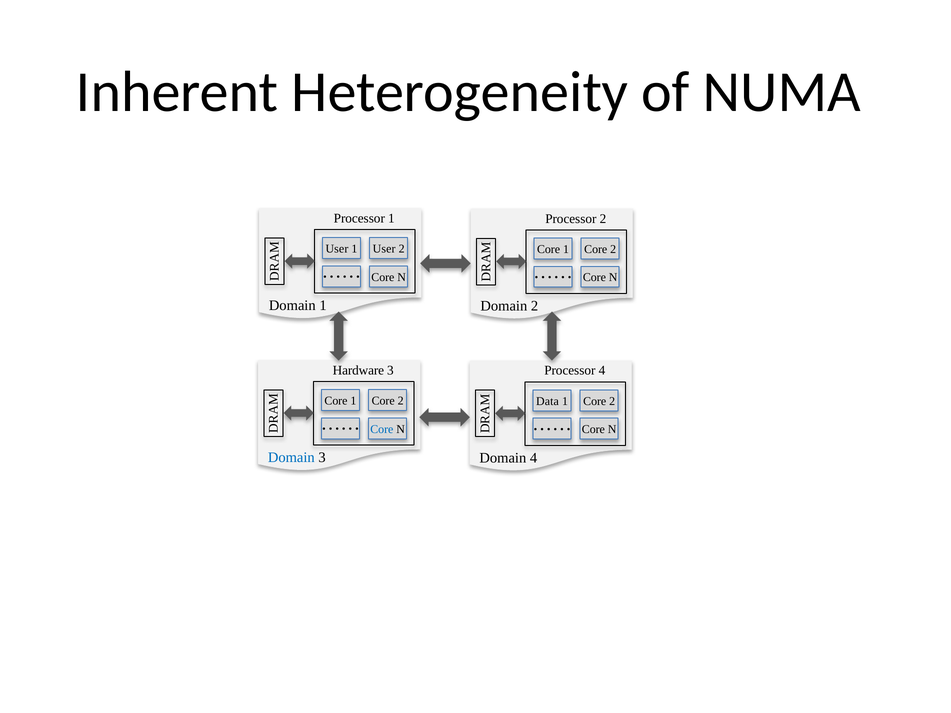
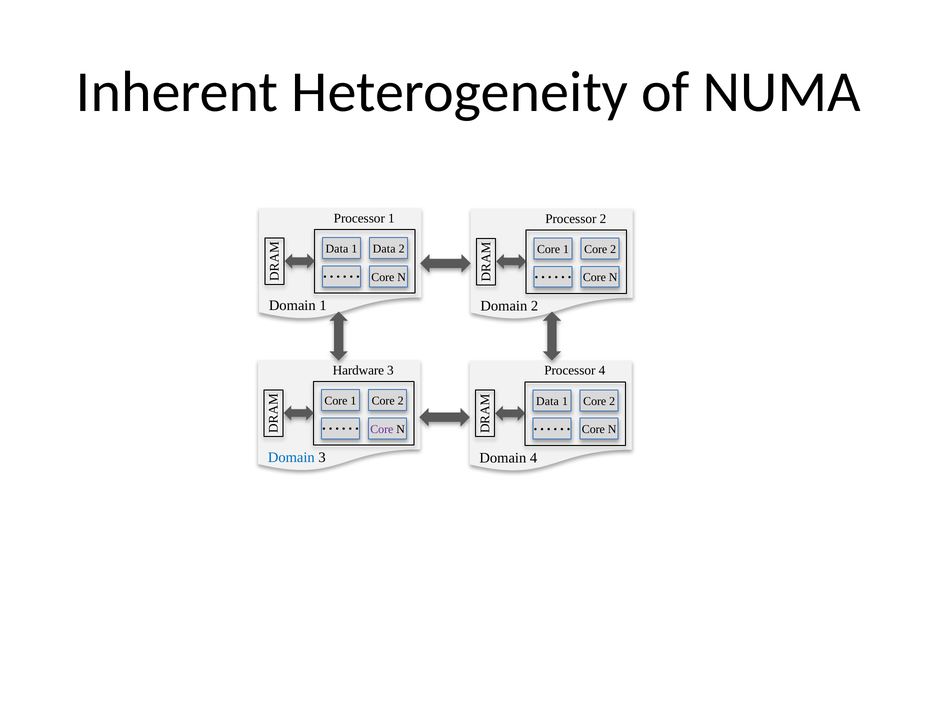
User at (337, 249): User -> Data
User at (384, 249): User -> Data
Core at (382, 429) colour: blue -> purple
